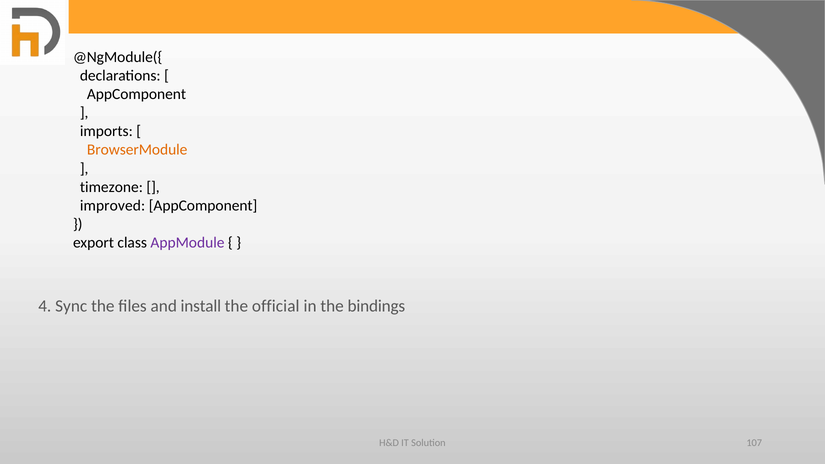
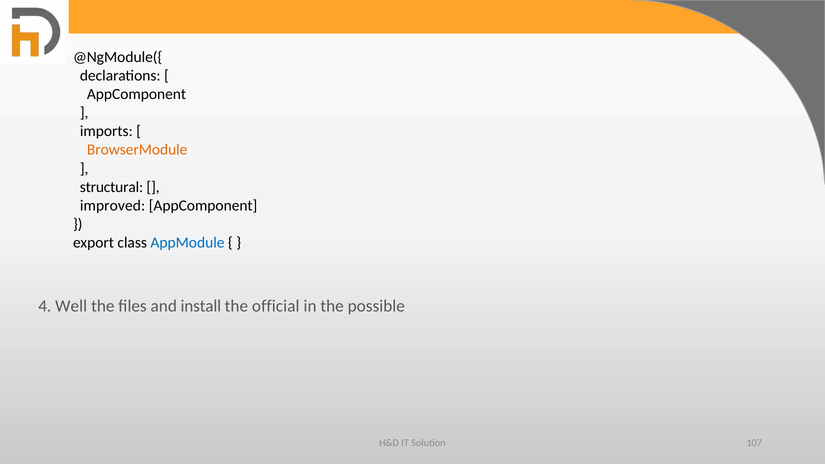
timezone: timezone -> structural
AppModule colour: purple -> blue
Sync: Sync -> Well
bindings: bindings -> possible
